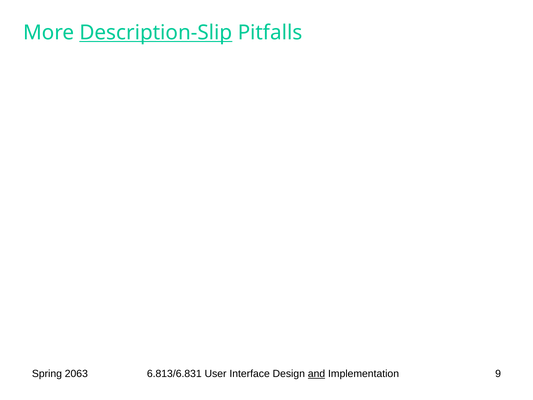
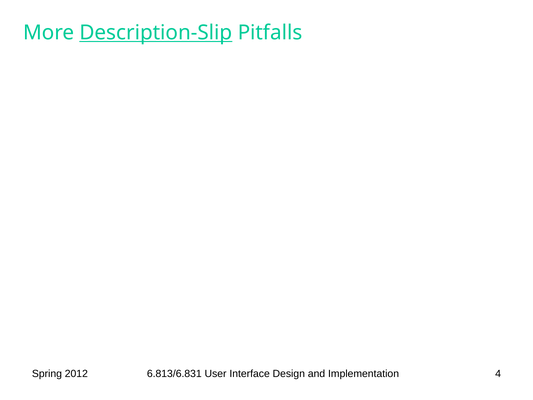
2063: 2063 -> 2012
and underline: present -> none
9: 9 -> 4
